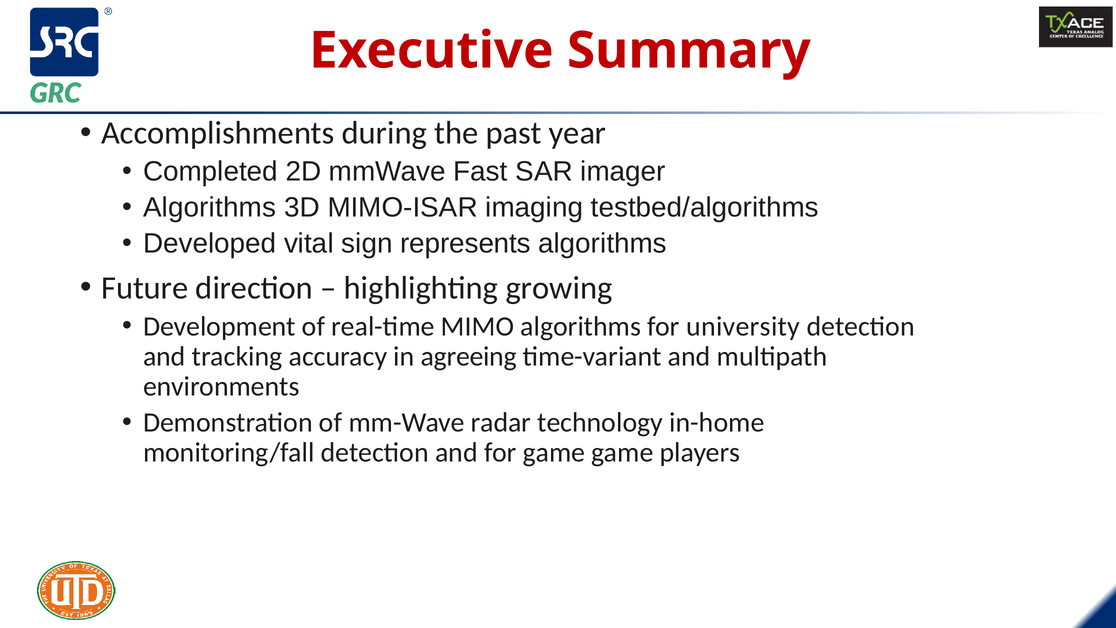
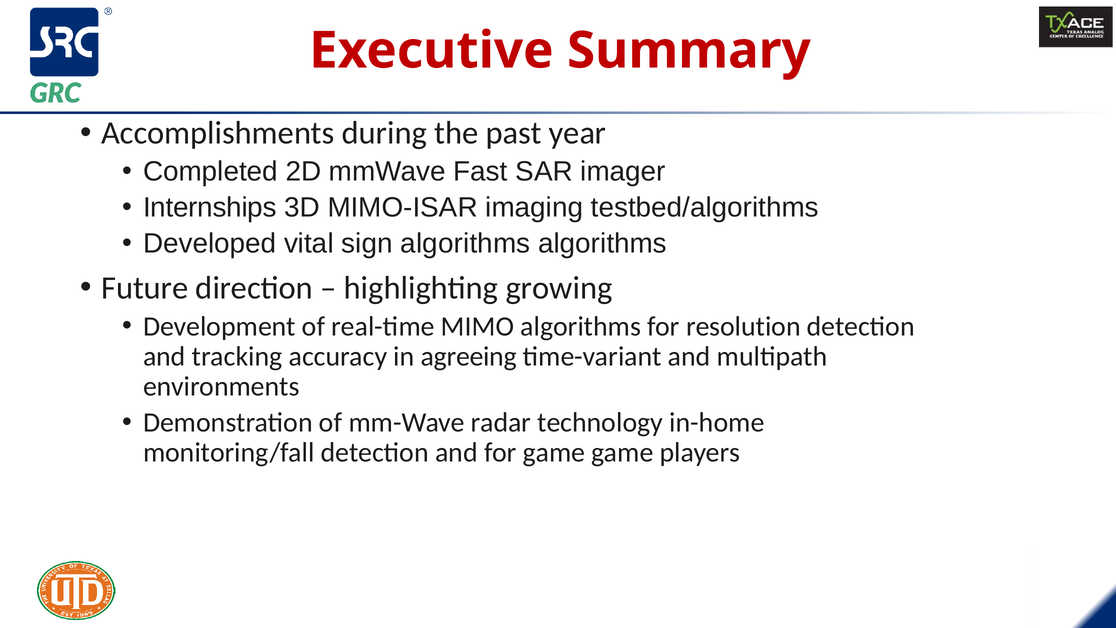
Algorithms at (210, 208): Algorithms -> Internships
sign represents: represents -> algorithms
university: university -> resolution
